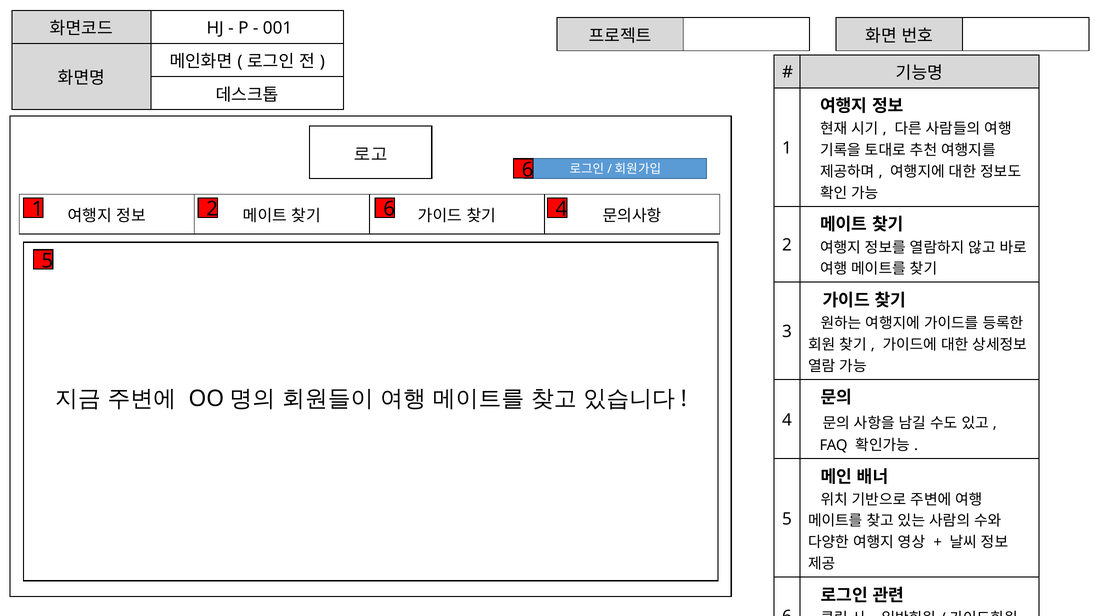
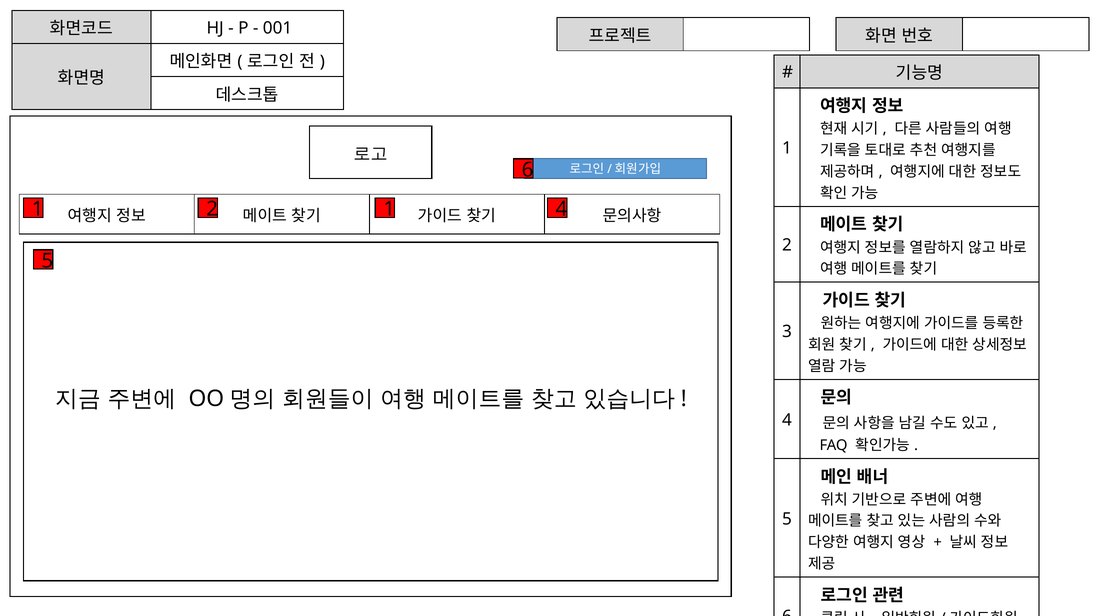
2 6: 6 -> 1
